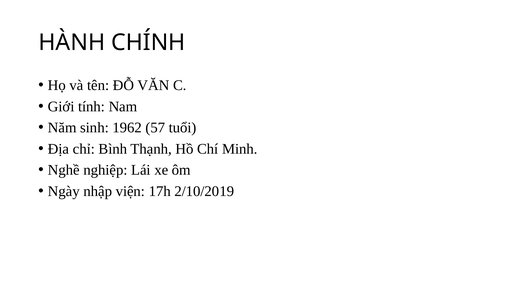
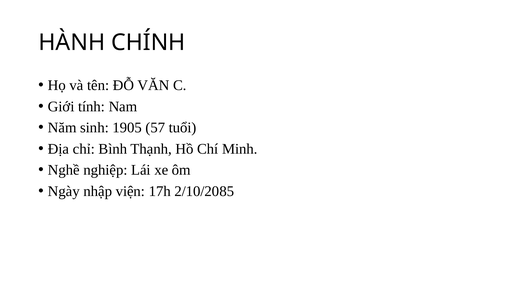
1962: 1962 -> 1905
2/10/2019: 2/10/2019 -> 2/10/2085
